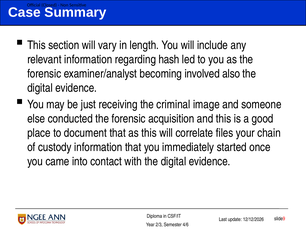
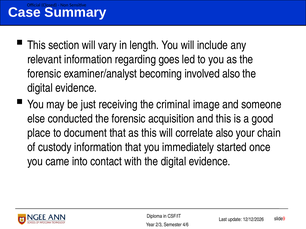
hash: hash -> goes
correlate files: files -> also
